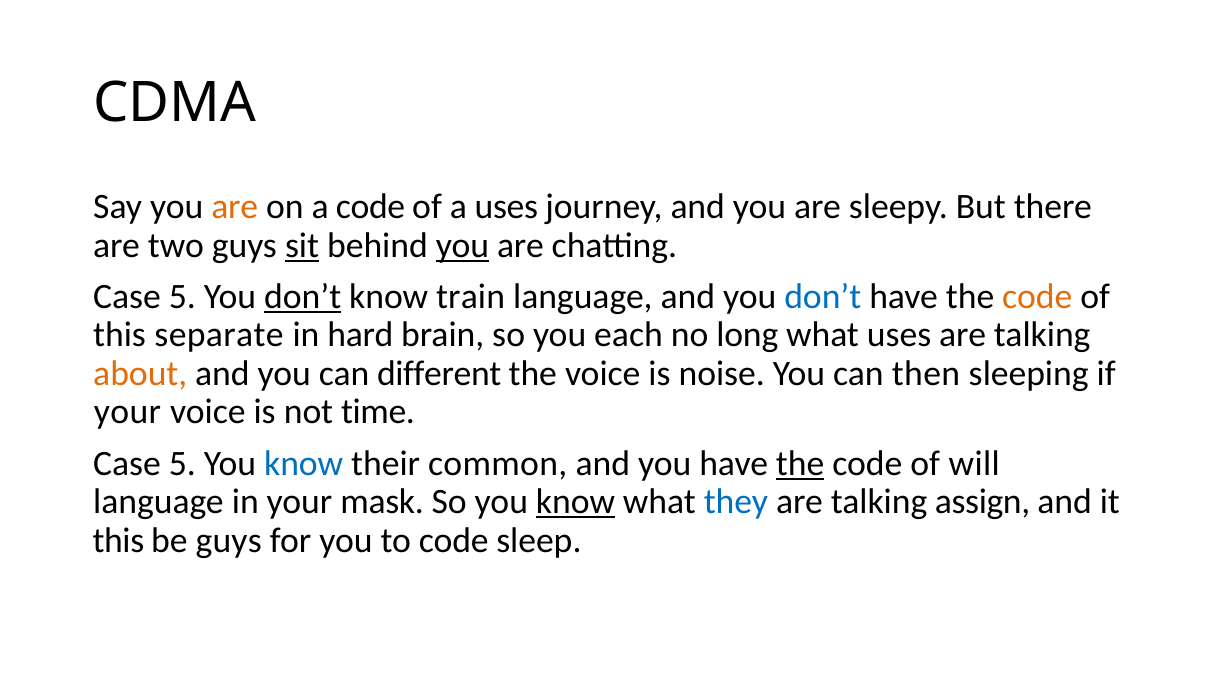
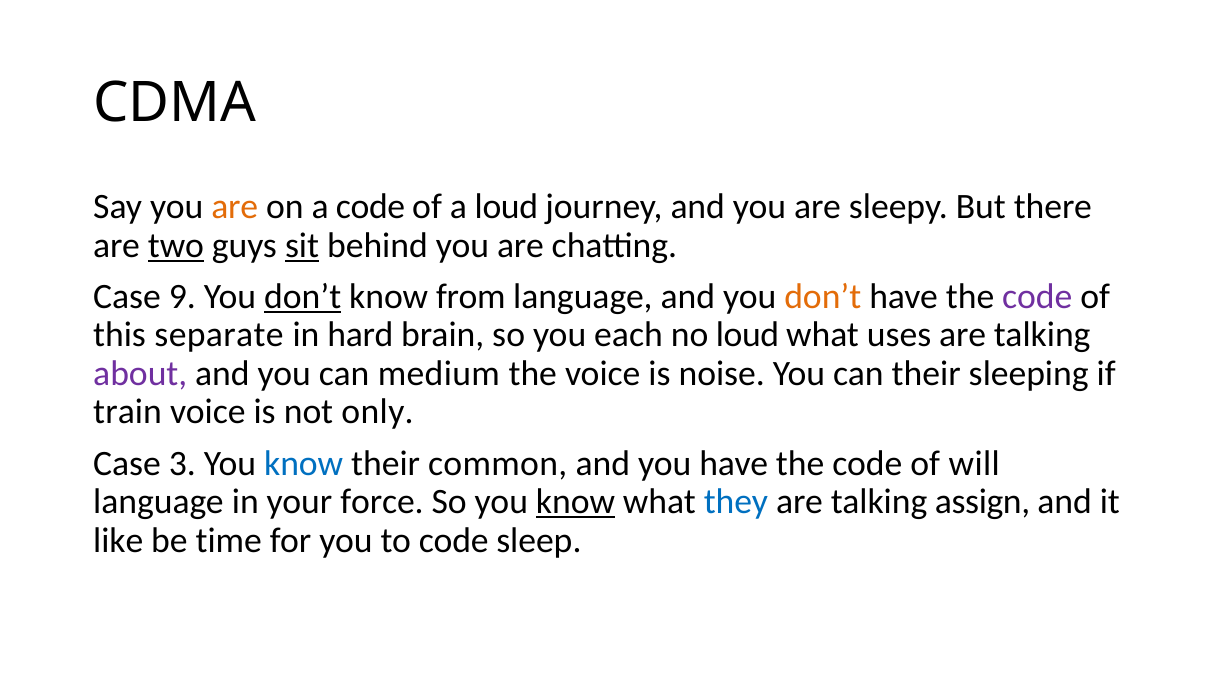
a uses: uses -> loud
two underline: none -> present
you at (462, 245) underline: present -> none
5 at (182, 297): 5 -> 9
train: train -> from
don’t at (823, 297) colour: blue -> orange
code at (1037, 297) colour: orange -> purple
no long: long -> loud
about colour: orange -> purple
different: different -> medium
can then: then -> their
your at (127, 412): your -> train
time: time -> only
5 at (182, 463): 5 -> 3
the at (800, 463) underline: present -> none
mask: mask -> force
this at (118, 541): this -> like
be guys: guys -> time
